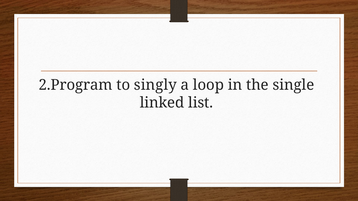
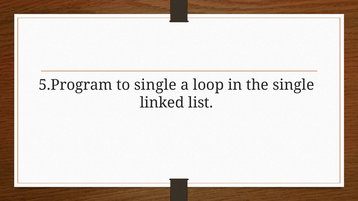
2.Program: 2.Program -> 5.Program
to singly: singly -> single
